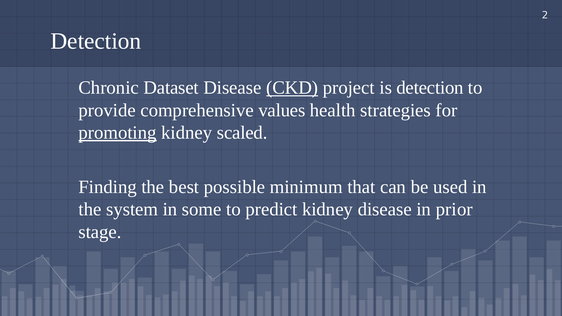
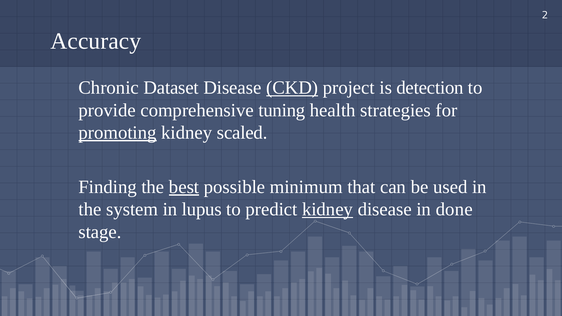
Detection at (96, 41): Detection -> Accuracy
values: values -> tuning
best underline: none -> present
some: some -> lupus
kidney at (328, 210) underline: none -> present
prior: prior -> done
